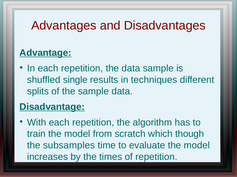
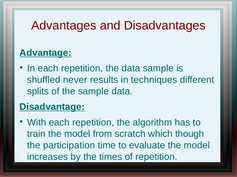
single: single -> never
subsamples: subsamples -> participation
